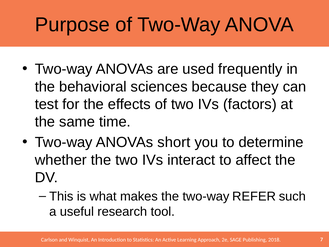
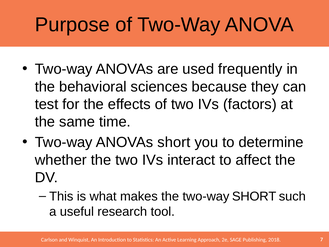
two-way REFER: REFER -> SHORT
